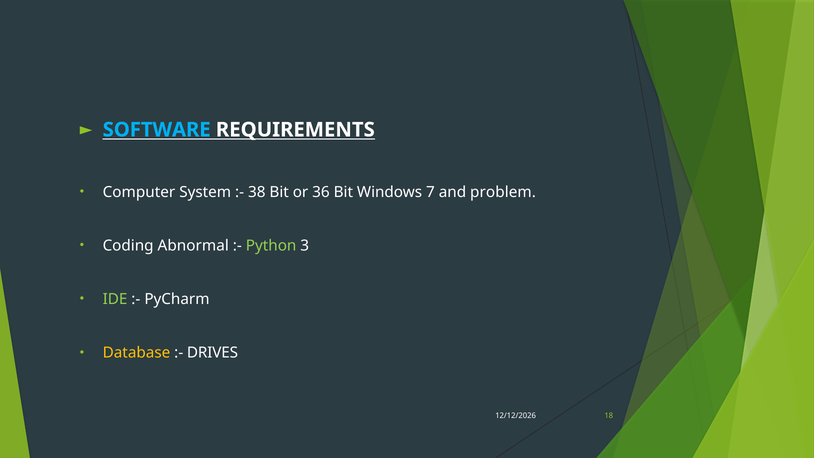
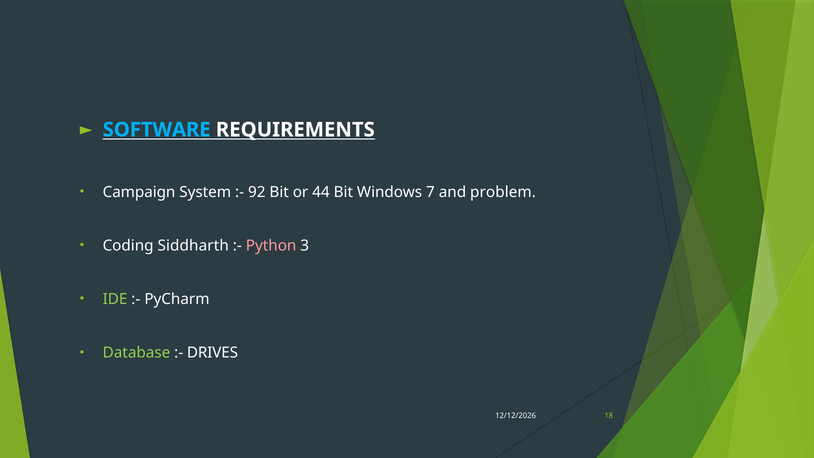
Computer: Computer -> Campaign
38: 38 -> 92
36: 36 -> 44
Abnormal: Abnormal -> Siddharth
Python colour: light green -> pink
Database colour: yellow -> light green
